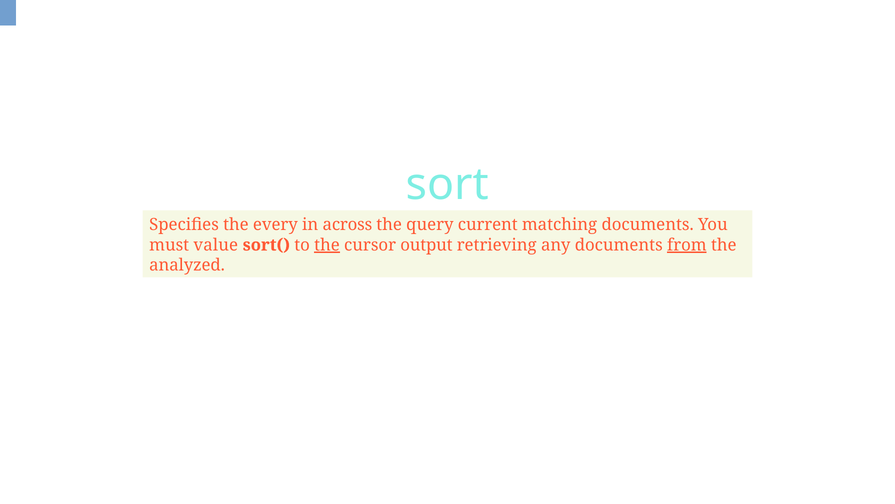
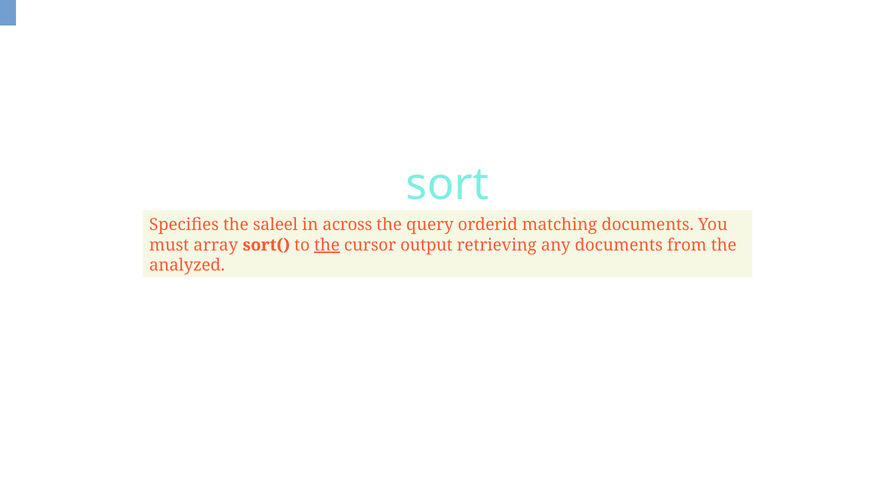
every: every -> saleel
current: current -> orderid
value: value -> array
from underline: present -> none
